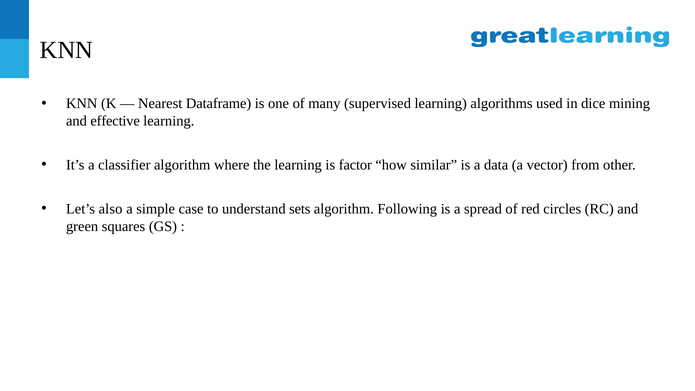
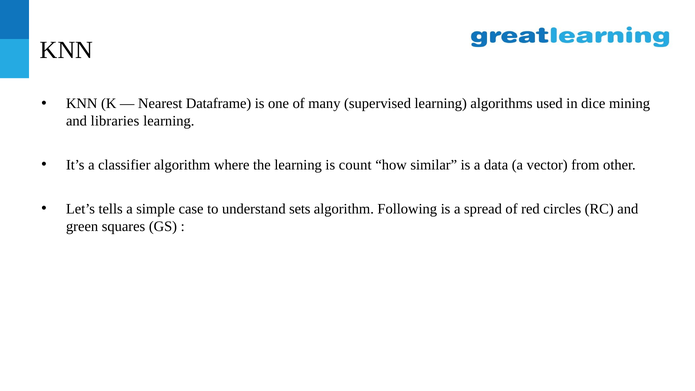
effective: effective -> libraries
factor: factor -> count
also: also -> tells
